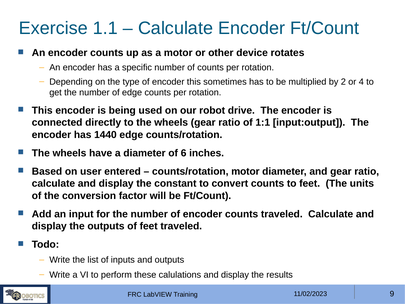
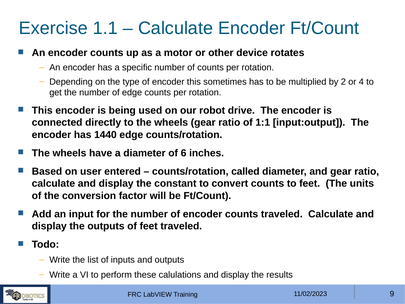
counts/rotation motor: motor -> called
